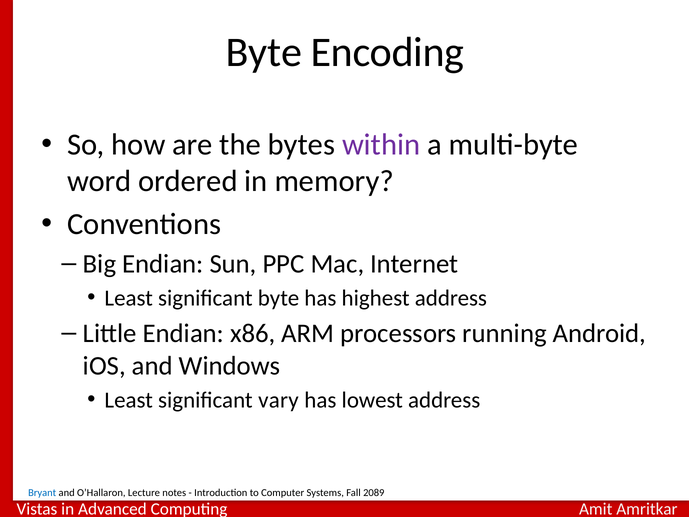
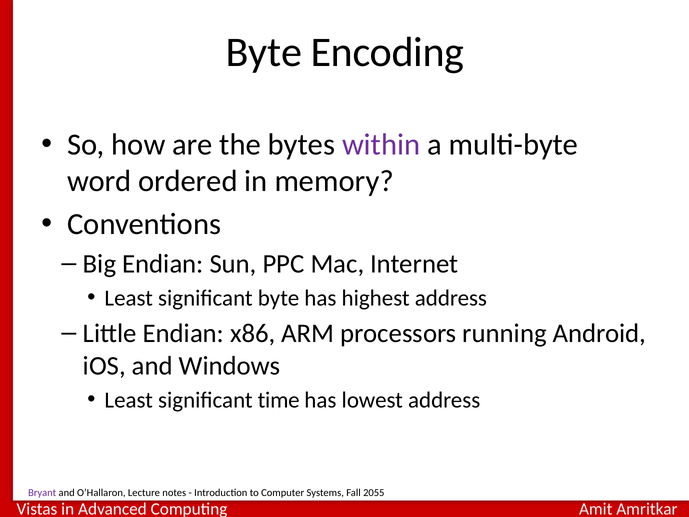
vary: vary -> time
Bryant colour: blue -> purple
2089: 2089 -> 2055
